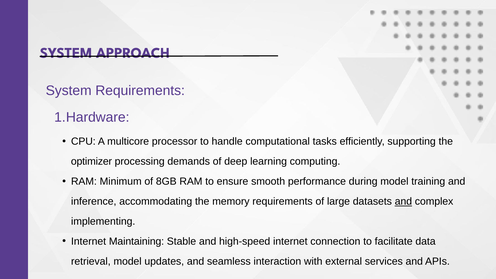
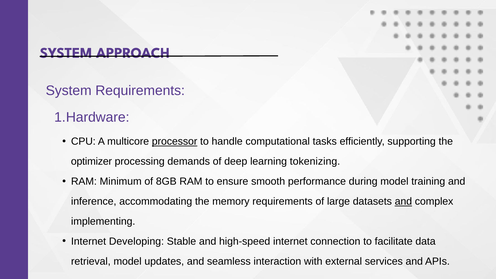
processor underline: none -> present
computing: computing -> tokenizing
Maintaining: Maintaining -> Developing
